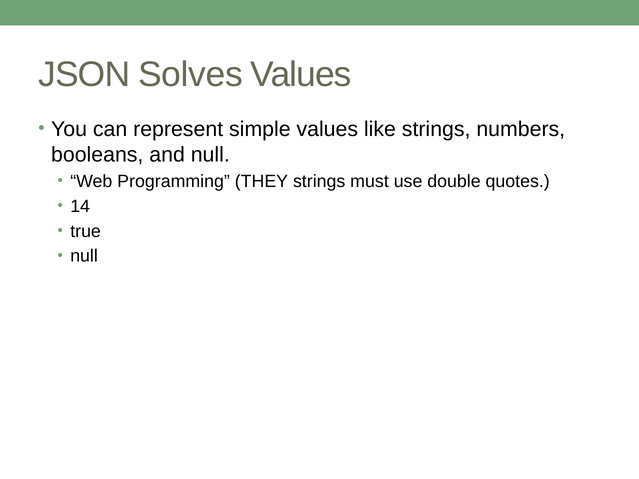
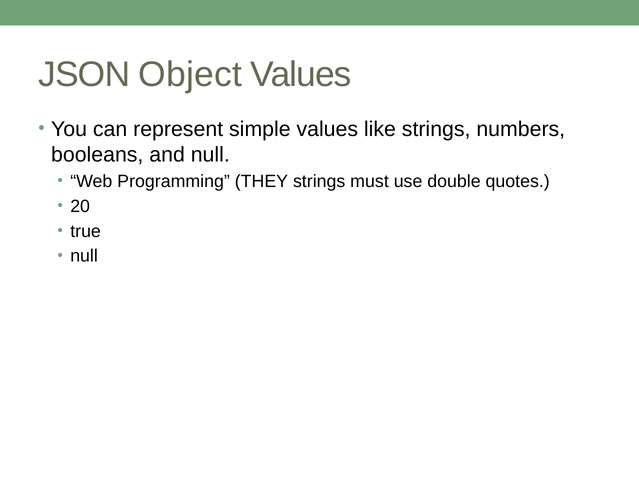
Solves: Solves -> Object
14: 14 -> 20
